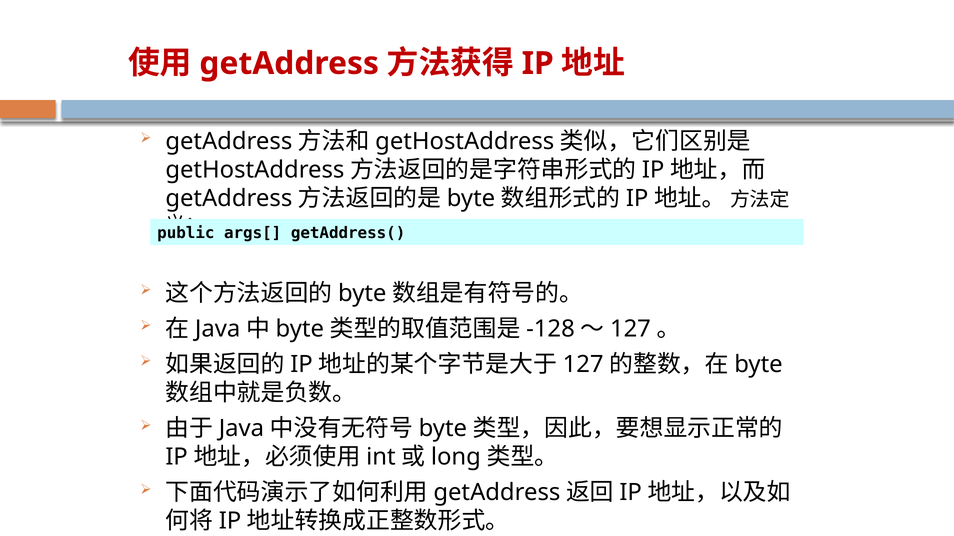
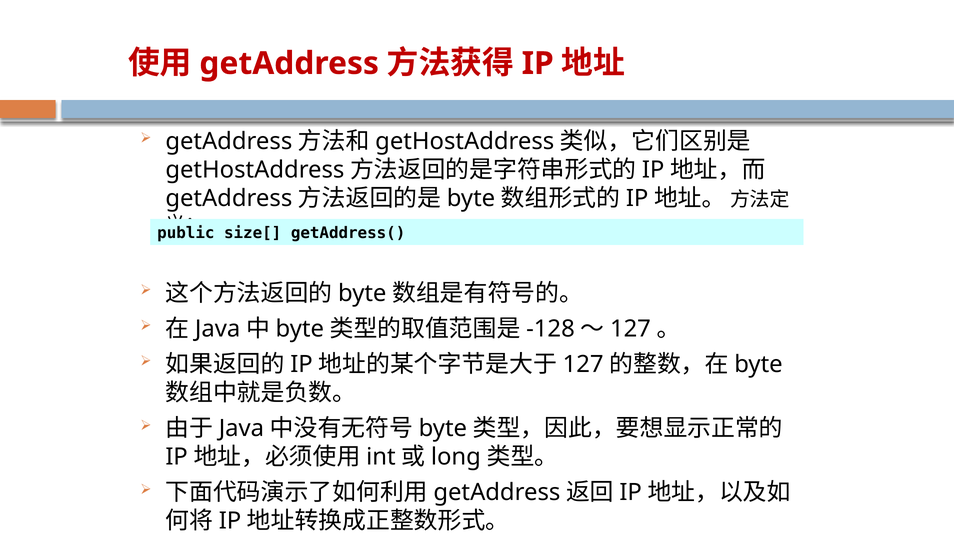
args[: args[ -> size[
